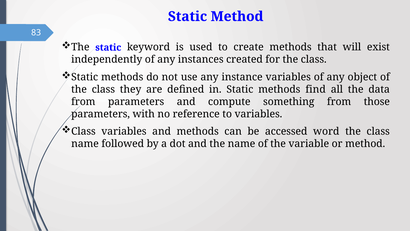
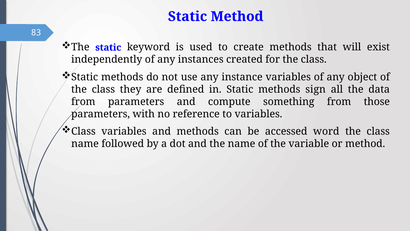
find: find -> sign
